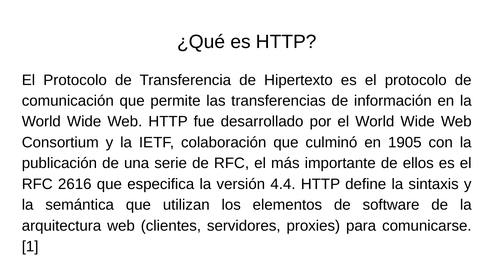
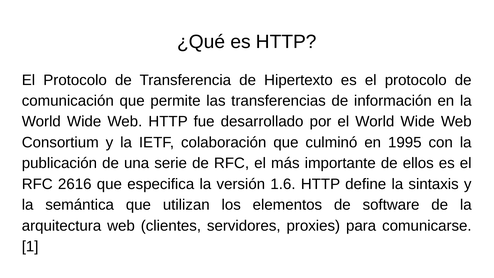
1905: 1905 -> 1995
4.4: 4.4 -> 1.6
